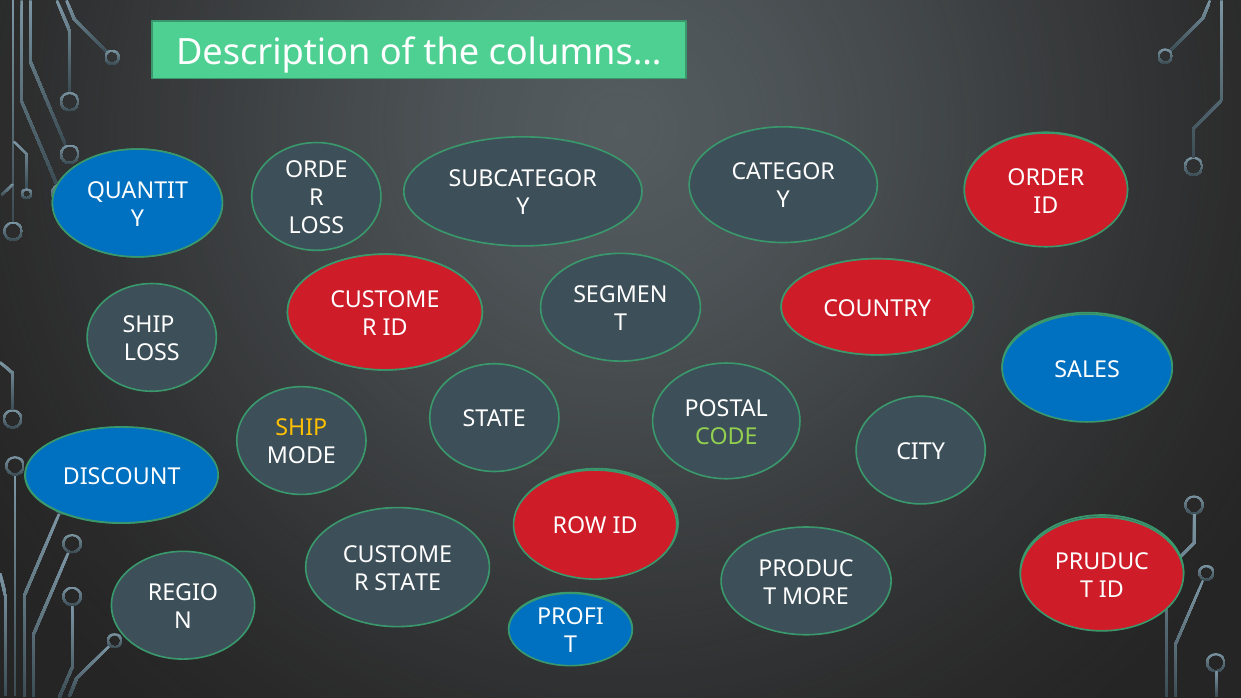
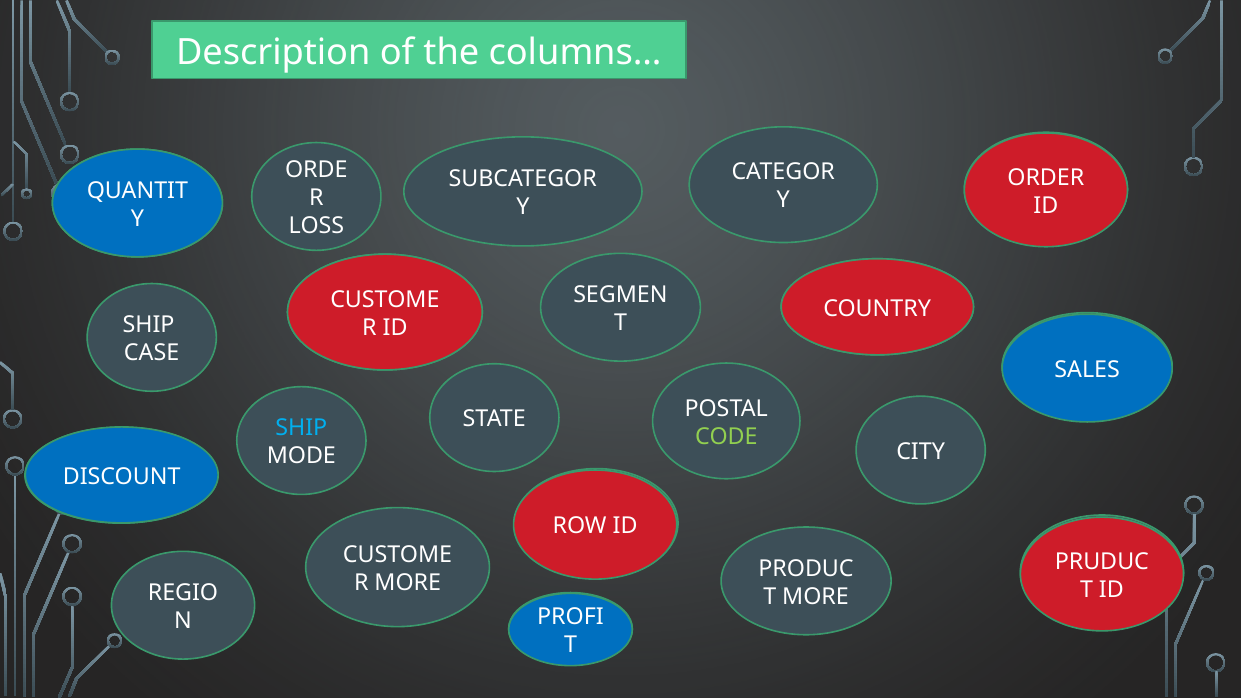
LOSS at (152, 353): LOSS -> CASE
SHIP at (301, 428) colour: yellow -> light blue
STATE at (408, 583): STATE -> MORE
